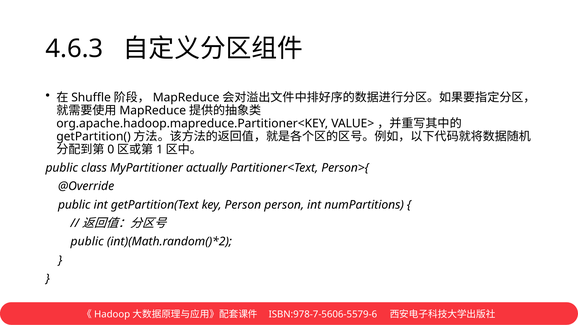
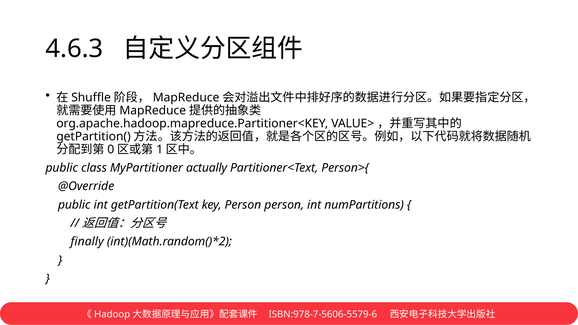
public at (87, 242): public -> finally
